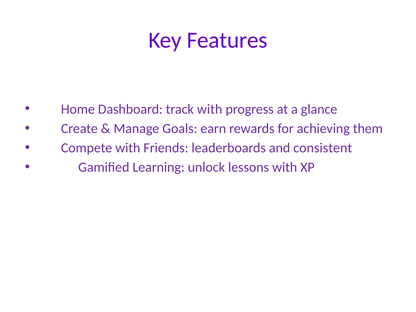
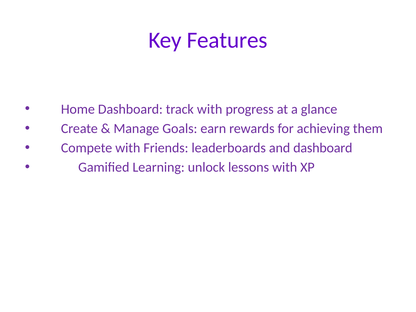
and consistent: consistent -> dashboard
